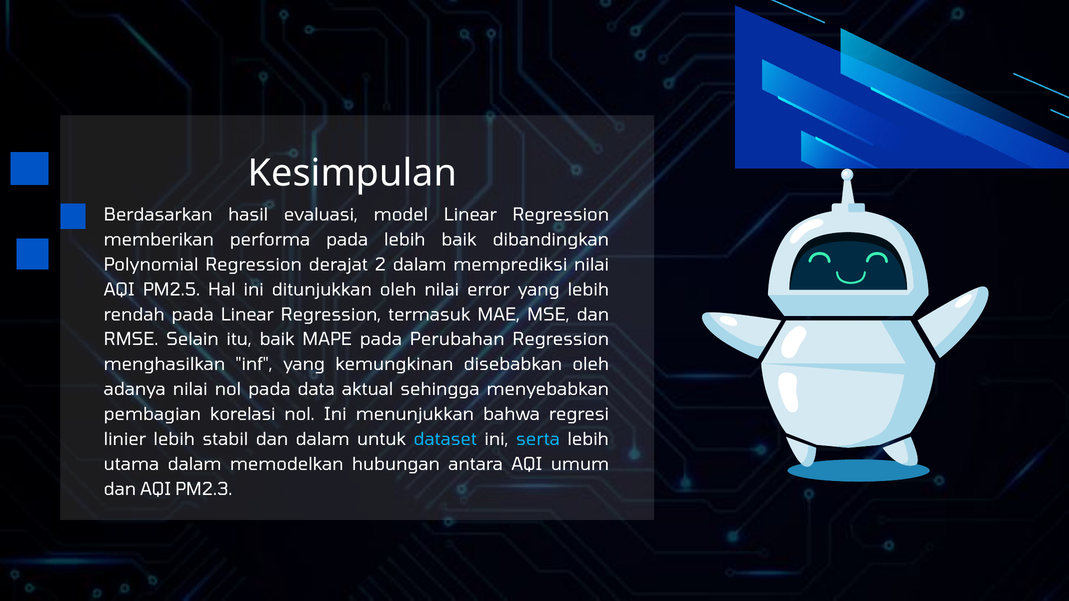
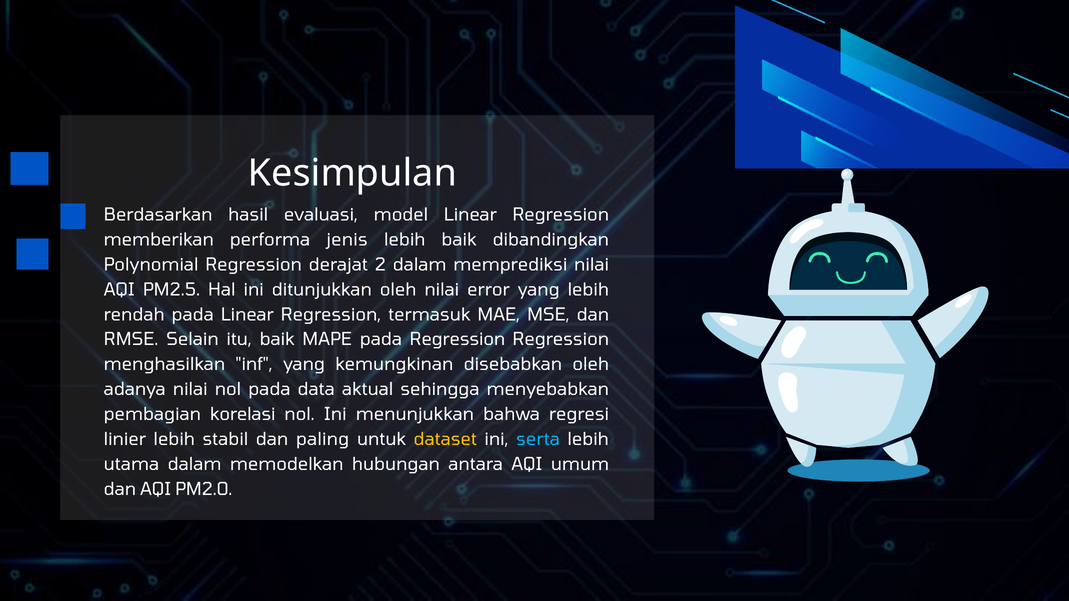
performa pada: pada -> jenis
pada Perubahan: Perubahan -> Regression
dan dalam: dalam -> paling
dataset colour: light blue -> yellow
PM2.3: PM2.3 -> PM2.0
